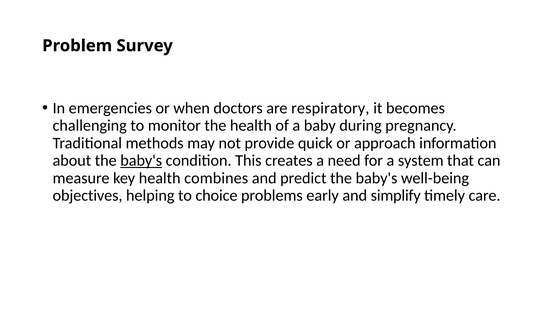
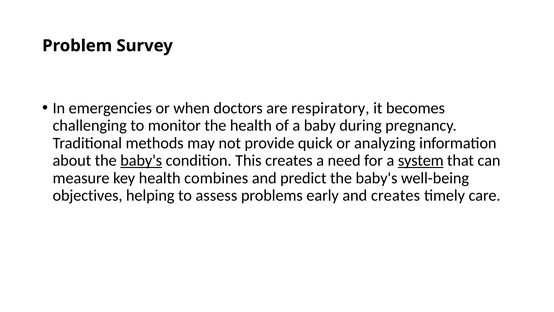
approach: approach -> analyzing
system underline: none -> present
choice: choice -> assess
and simplify: simplify -> creates
